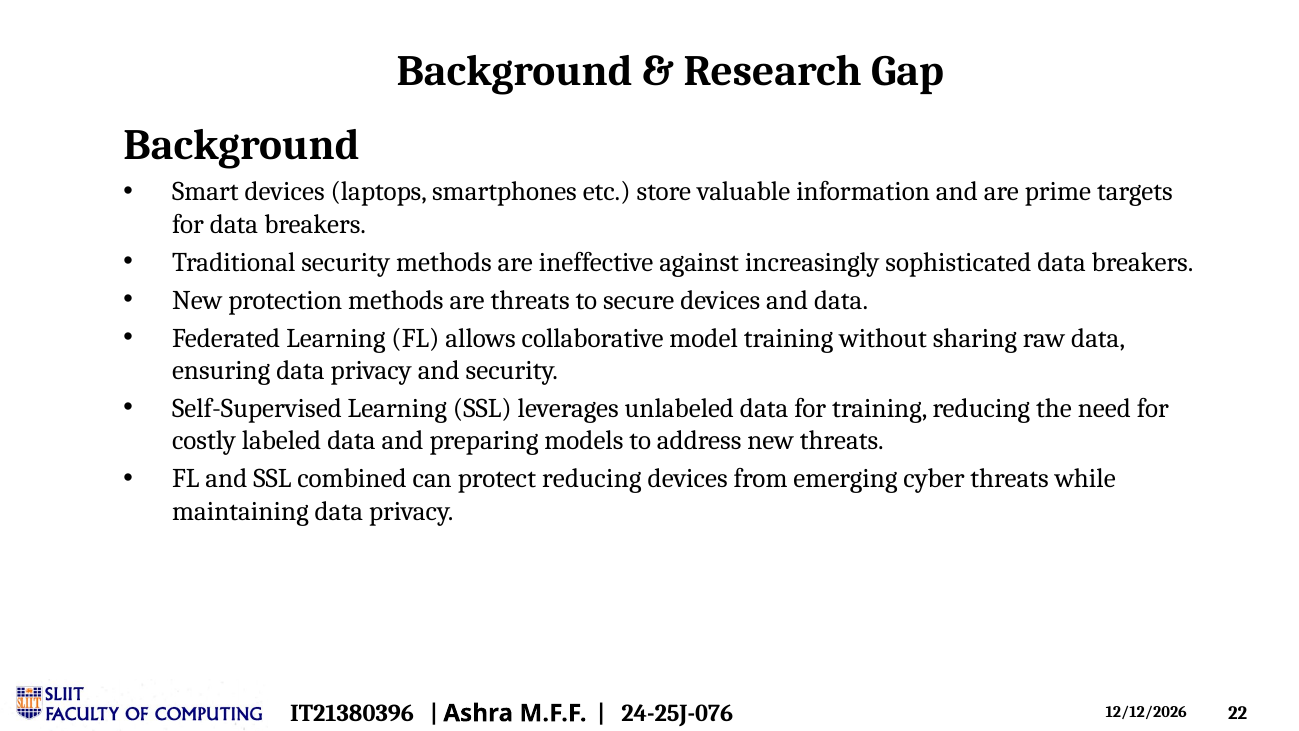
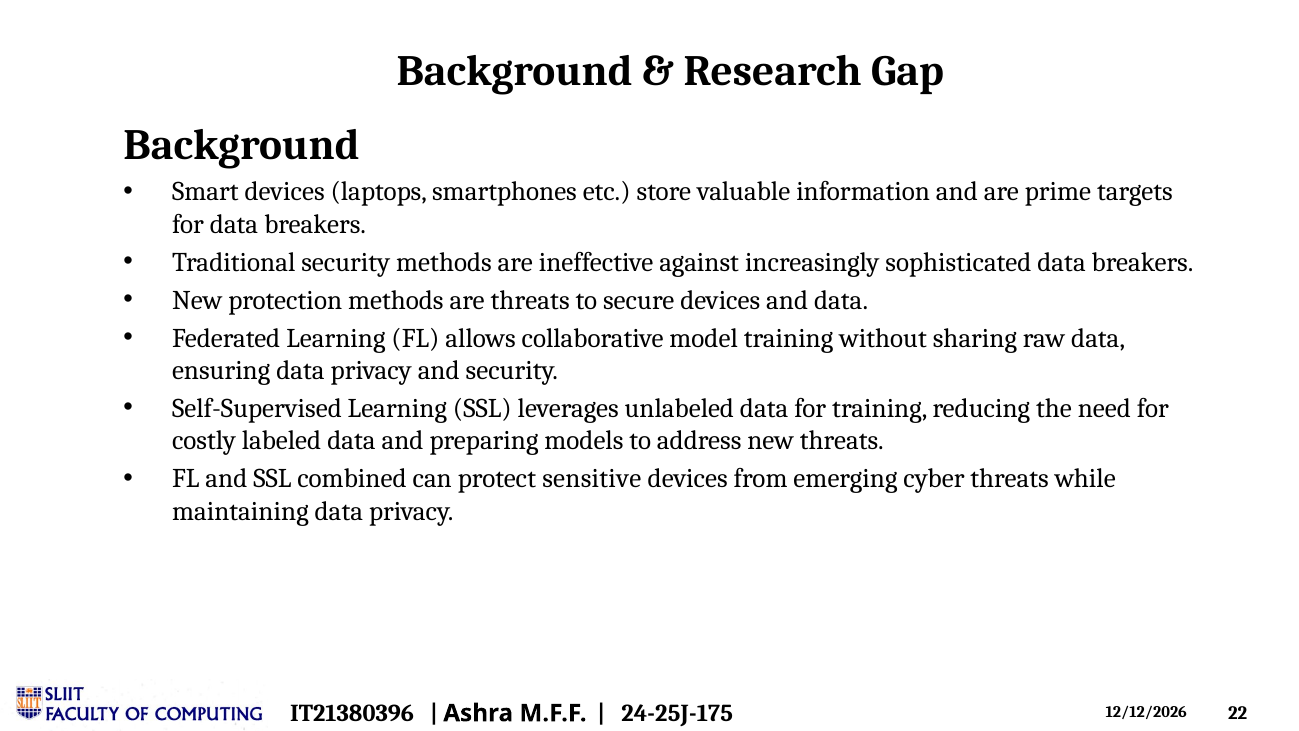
protect reducing: reducing -> sensitive
24-25J-076: 24-25J-076 -> 24-25J-175
